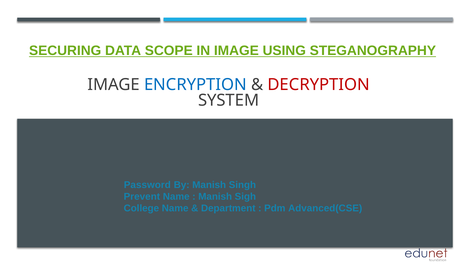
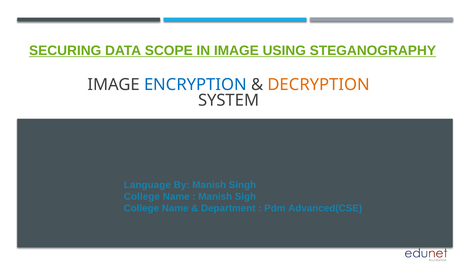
DECRYPTION colour: red -> orange
Password: Password -> Language
Prevent at (142, 197): Prevent -> College
